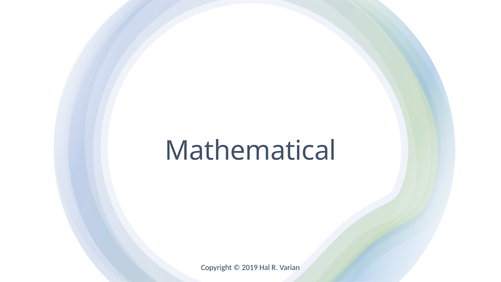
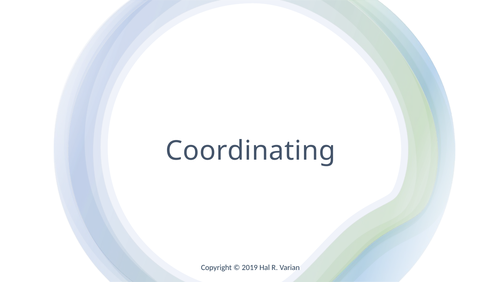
Mathematical: Mathematical -> Coordinating
